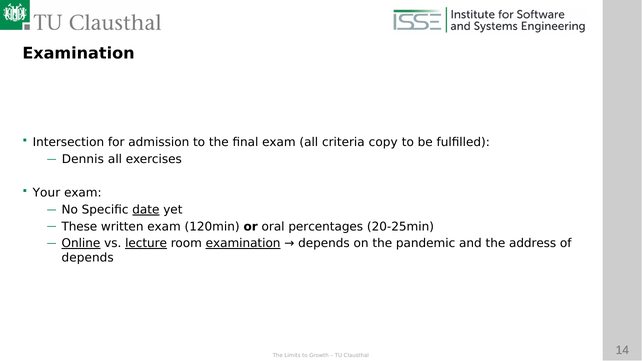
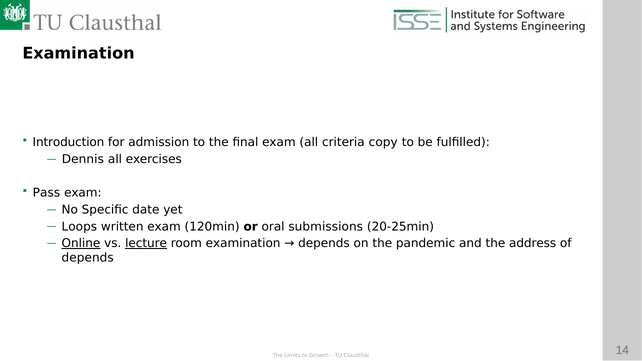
Intersection: Intersection -> Introduction
Your: Your -> Pass
date underline: present -> none
These: These -> Loops
percentages: percentages -> submissions
examination at (243, 244) underline: present -> none
